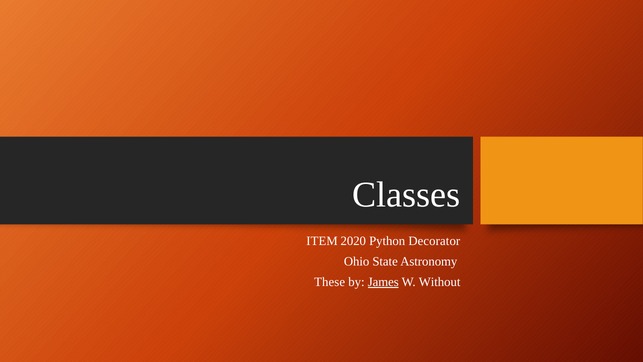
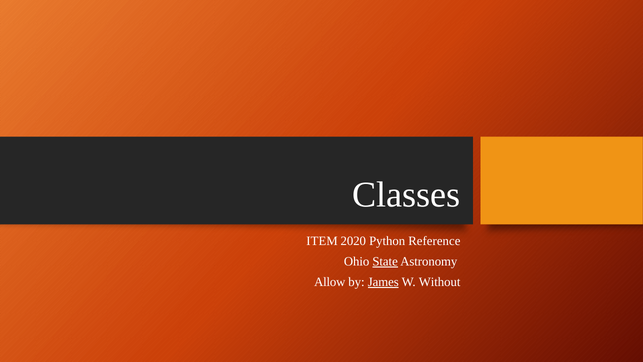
Decorator: Decorator -> Reference
State underline: none -> present
These: These -> Allow
